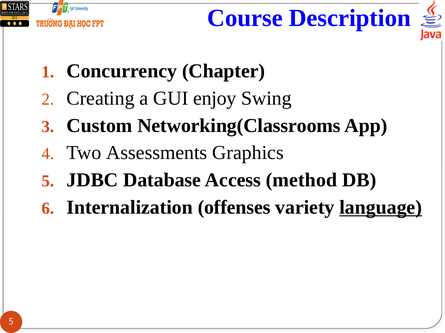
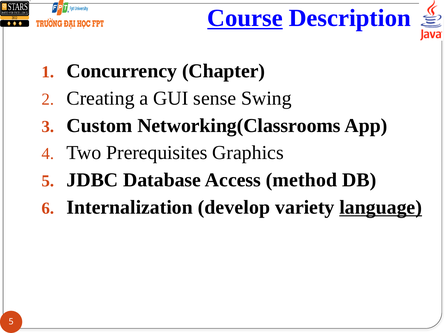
Course underline: none -> present
enjoy: enjoy -> sense
Assessments: Assessments -> Prerequisites
offenses: offenses -> develop
